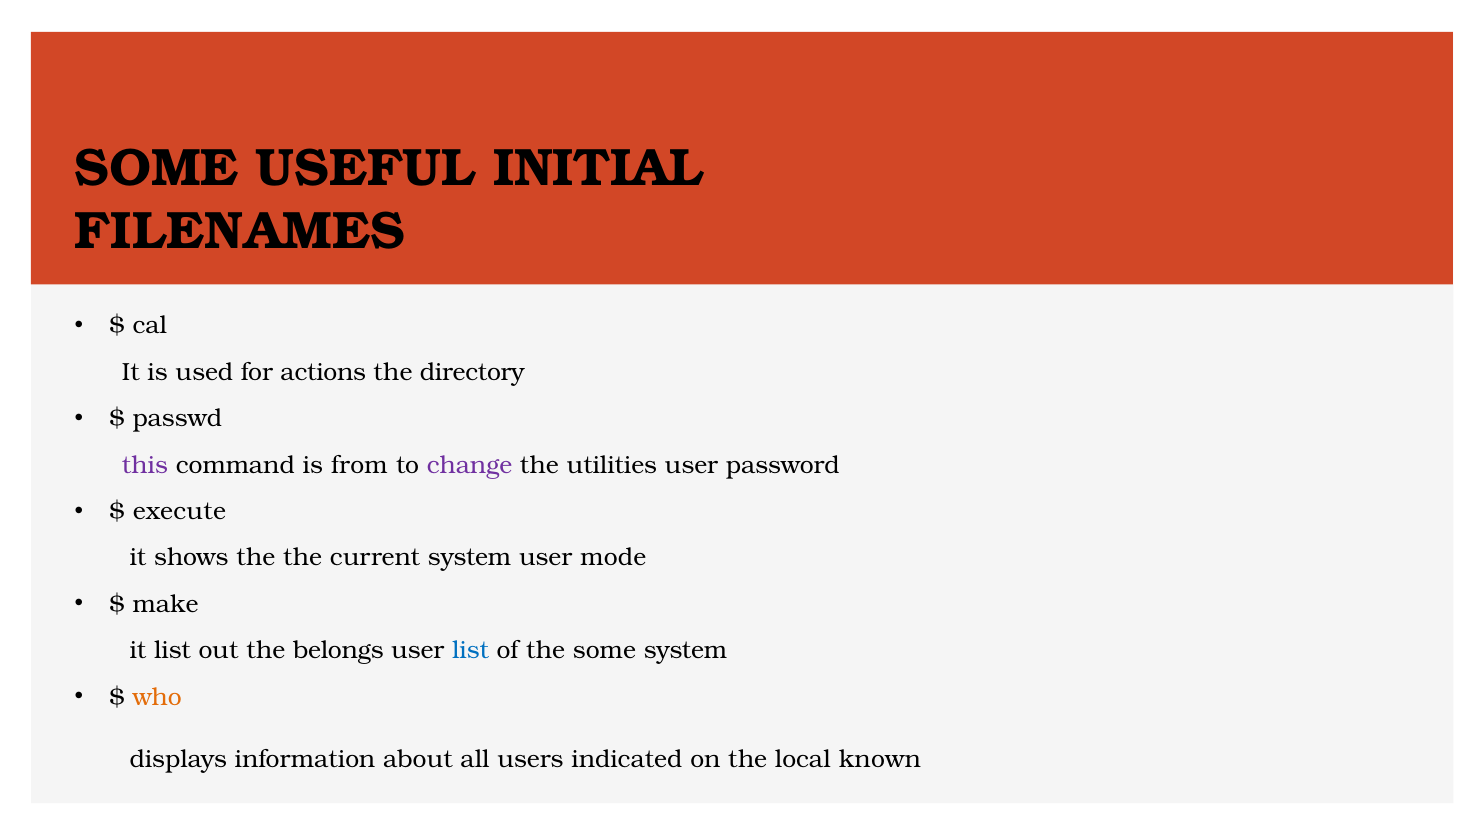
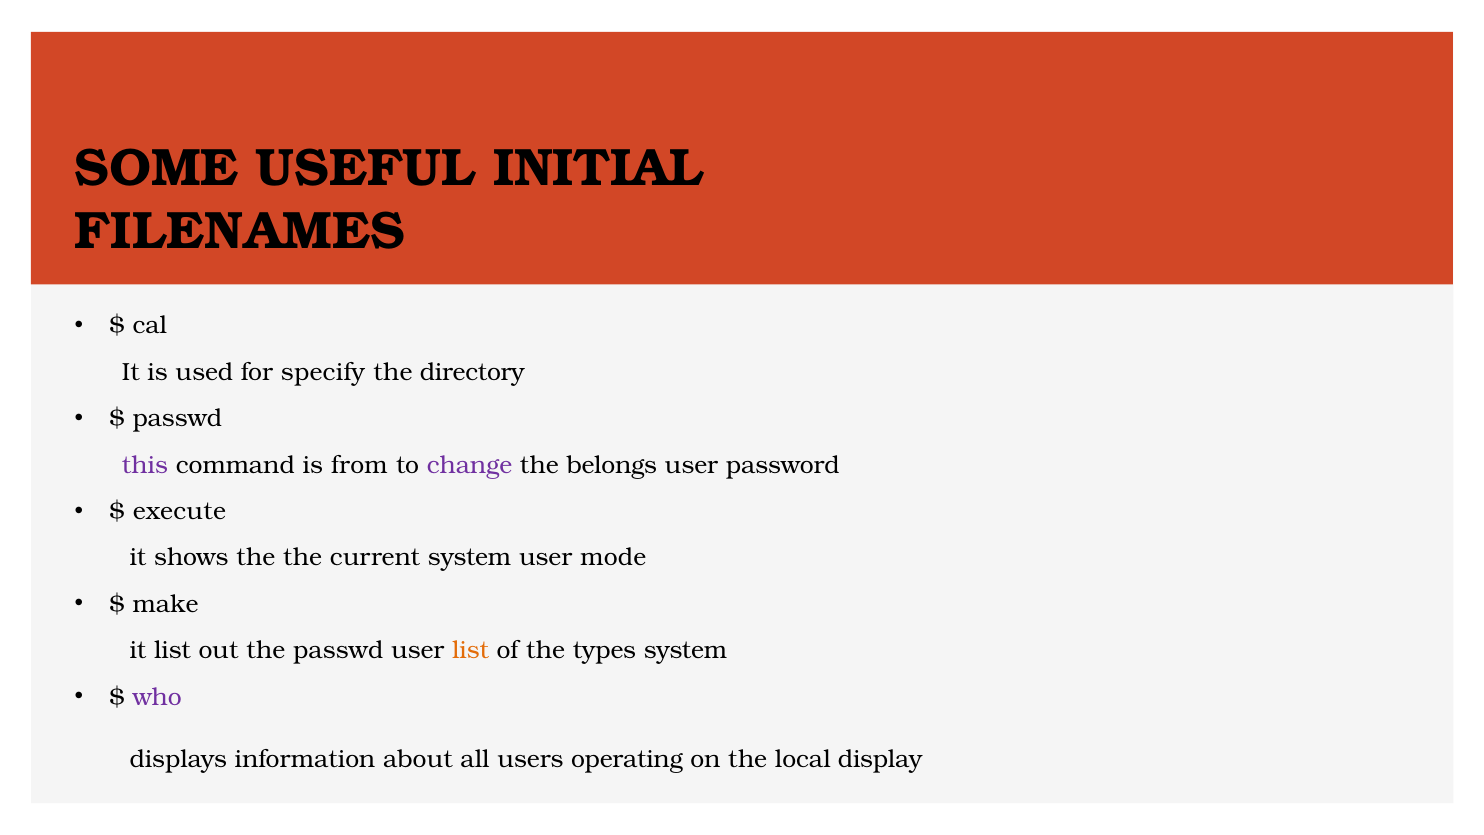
actions: actions -> specify
utilities: utilities -> belongs
the belongs: belongs -> passwd
list at (471, 650) colour: blue -> orange
the some: some -> types
who colour: orange -> purple
indicated: indicated -> operating
known: known -> display
